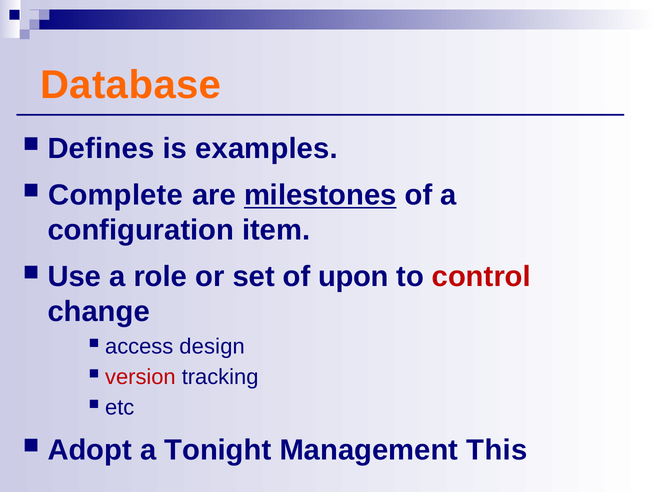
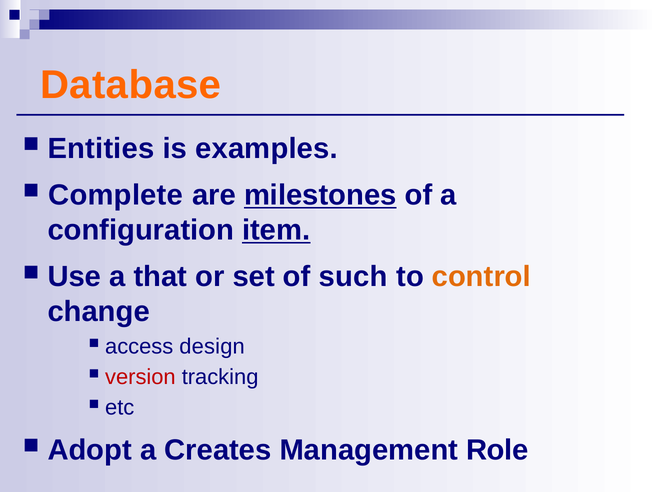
Defines: Defines -> Entities
item underline: none -> present
role: role -> that
upon: upon -> such
control colour: red -> orange
Tonight: Tonight -> Creates
This: This -> Role
